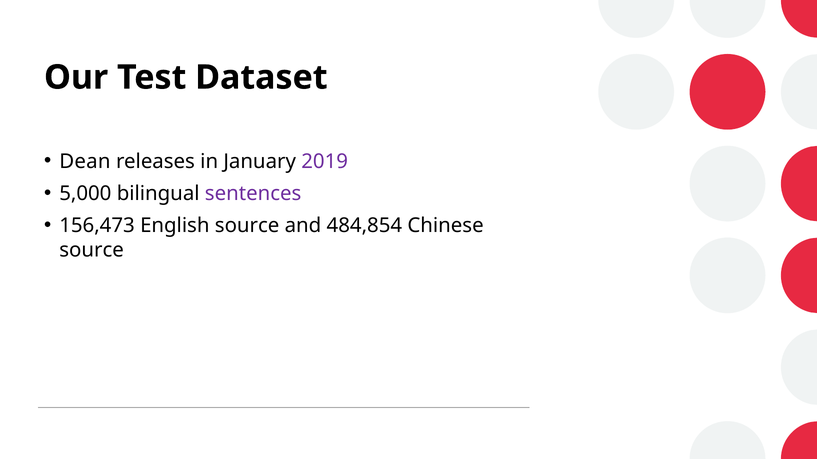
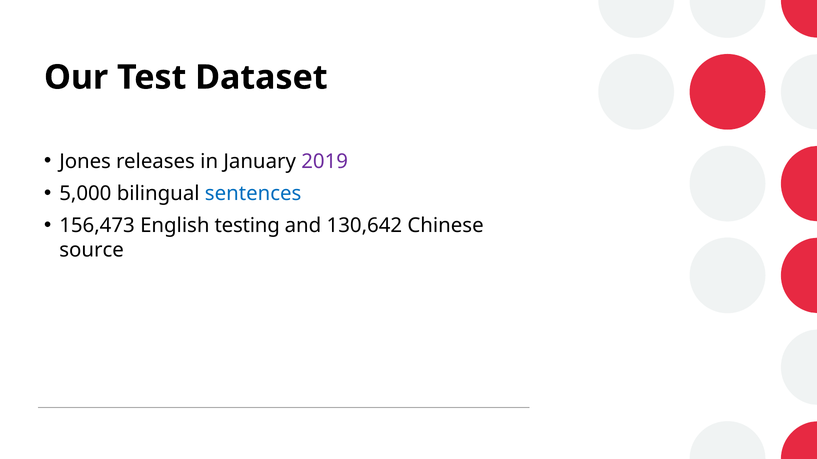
Dean: Dean -> Jones
sentences colour: purple -> blue
English source: source -> testing
484,854: 484,854 -> 130,642
